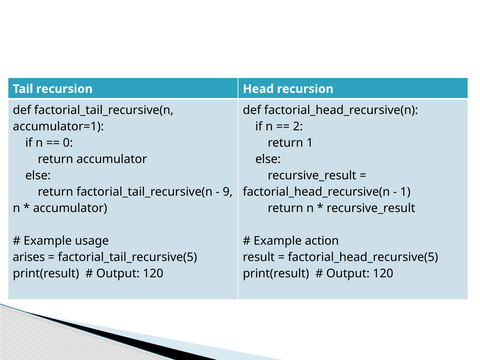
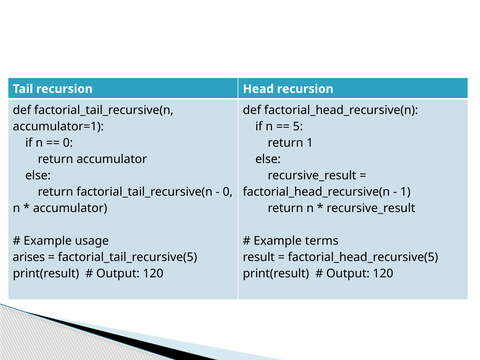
2: 2 -> 5
9 at (228, 192): 9 -> 0
action: action -> terms
